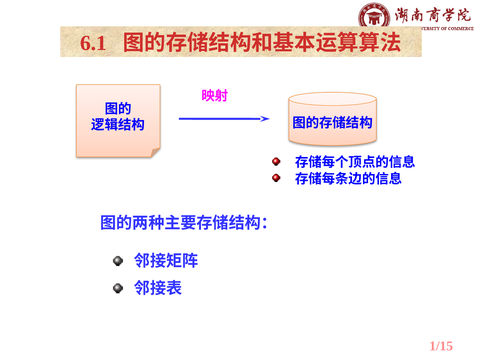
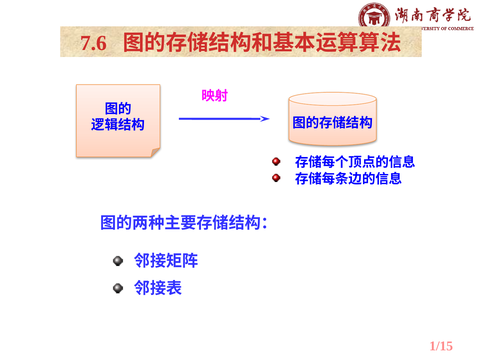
6.1: 6.1 -> 7.6
